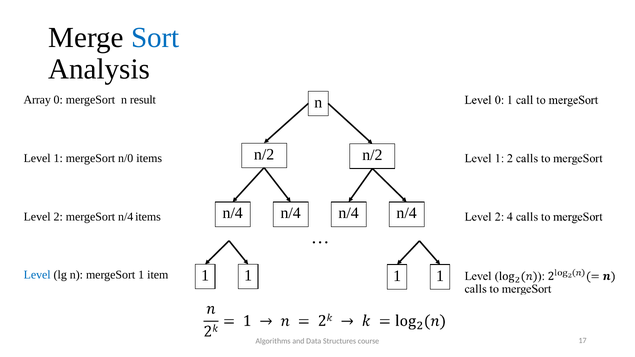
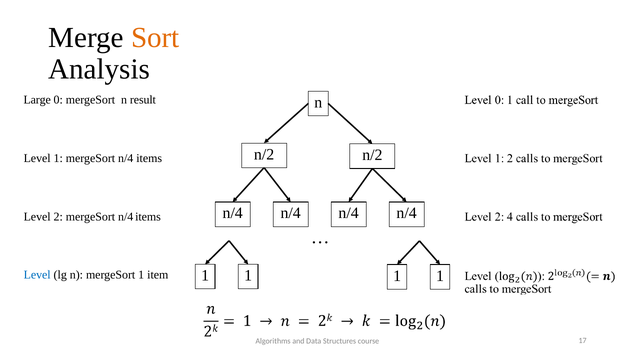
Sort colour: blue -> orange
Array: Array -> Large
1 mergeSort n/0: n/0 -> n/4
